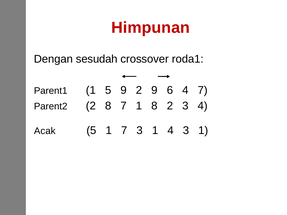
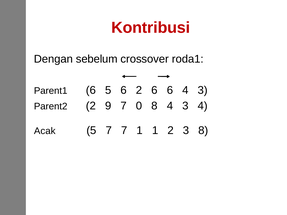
Himpunan: Himpunan -> Kontribusi
sesudah: sesudah -> sebelum
Parent1 1: 1 -> 6
5 9: 9 -> 6
2 9: 9 -> 6
6 4 7: 7 -> 3
2 8: 8 -> 9
7 1: 1 -> 0
8 2: 2 -> 4
5 1: 1 -> 7
7 3: 3 -> 1
1 4: 4 -> 2
1 at (203, 131): 1 -> 8
